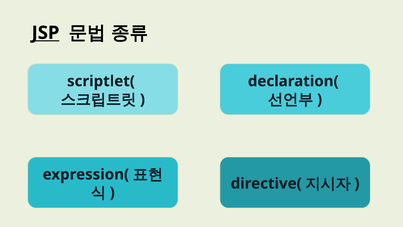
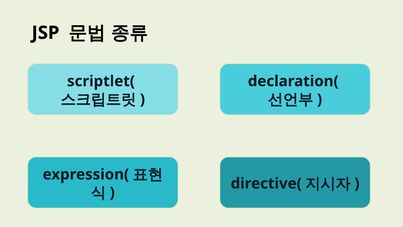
JSP underline: present -> none
